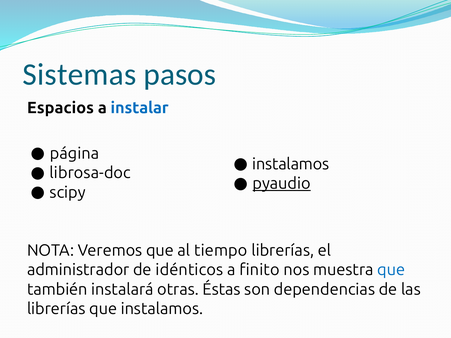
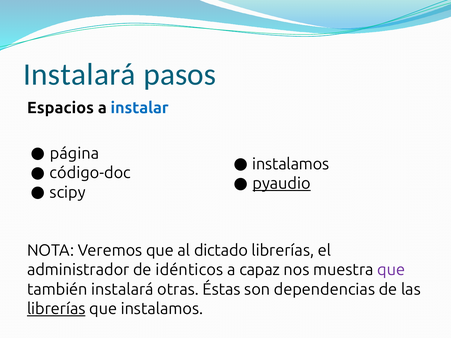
Sistemas at (79, 74): Sistemas -> Instalará
librosa-doc: librosa-doc -> código-doc
tiempo: tiempo -> dictado
finito: finito -> capaz
que at (391, 270) colour: blue -> purple
librerías at (56, 309) underline: none -> present
